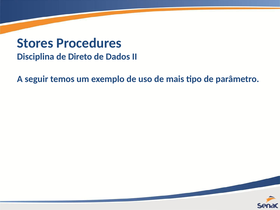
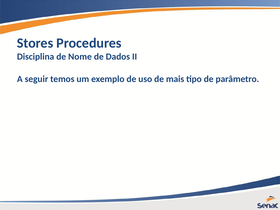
Direto: Direto -> Nome
